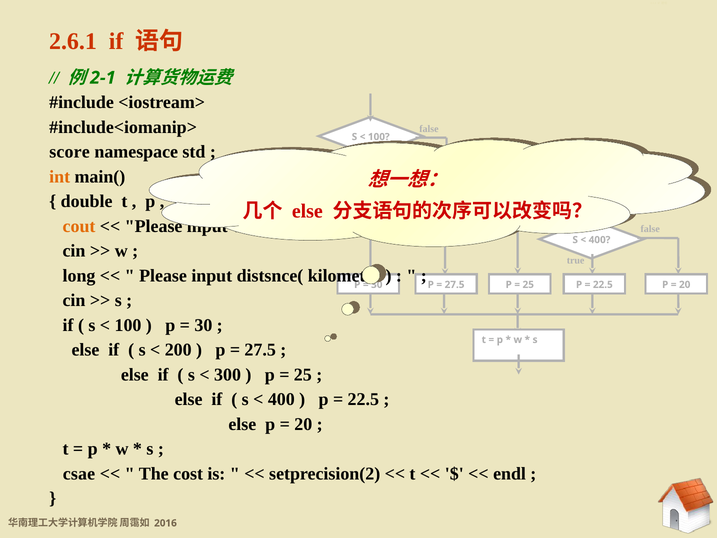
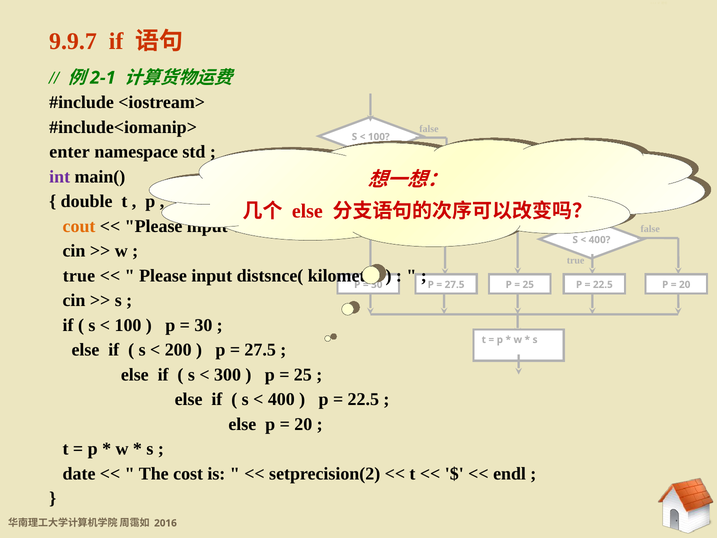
2.6.1: 2.6.1 -> 9.9.7
score: score -> enter
int colour: orange -> purple
long at (79, 276): long -> true
csae: csae -> date
